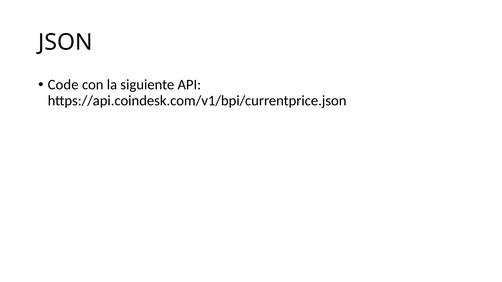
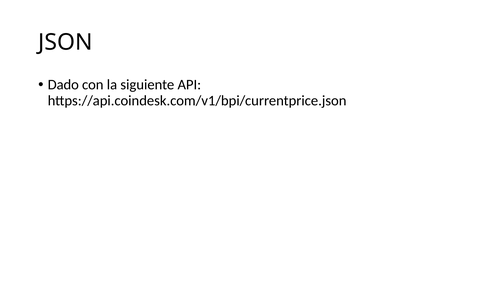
Code: Code -> Dado
